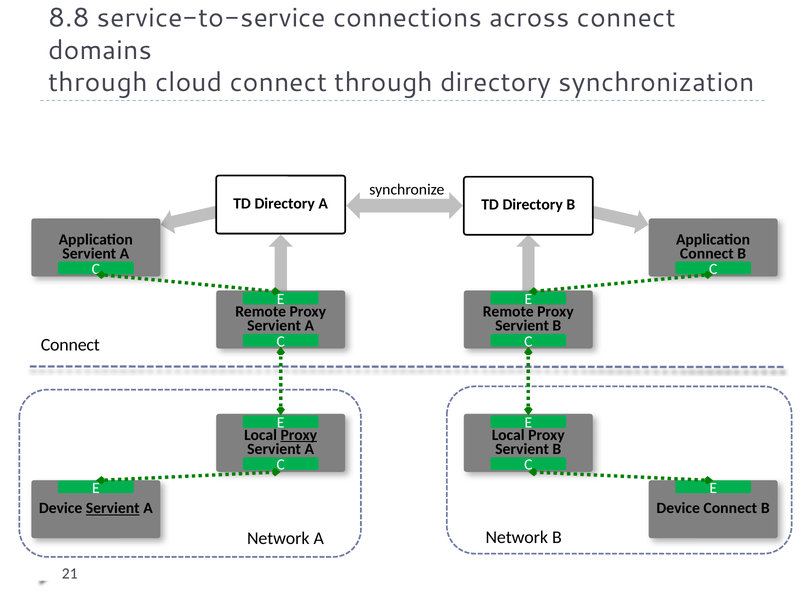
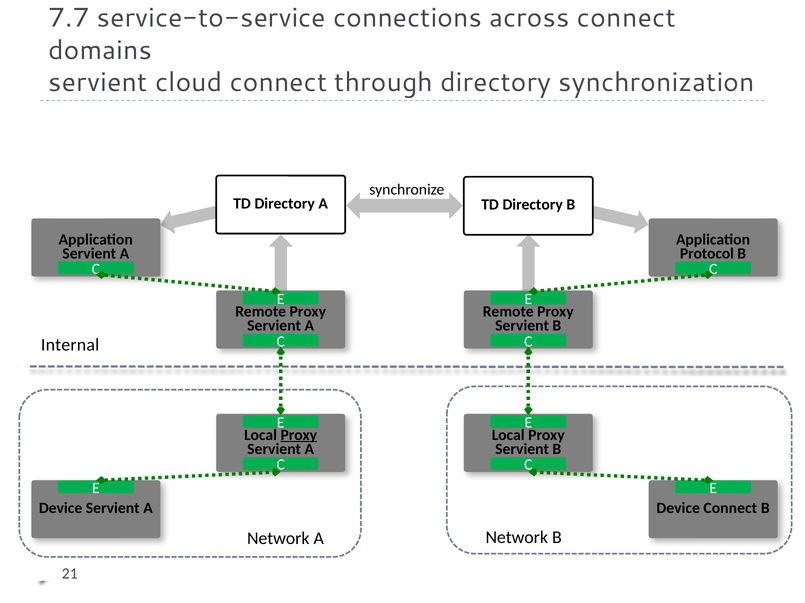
8.8: 8.8 -> 7.7
through at (98, 82): through -> servient
Connect at (707, 254): Connect -> Protocol
Connect at (70, 345): Connect -> Internal
Servient at (113, 509) underline: present -> none
